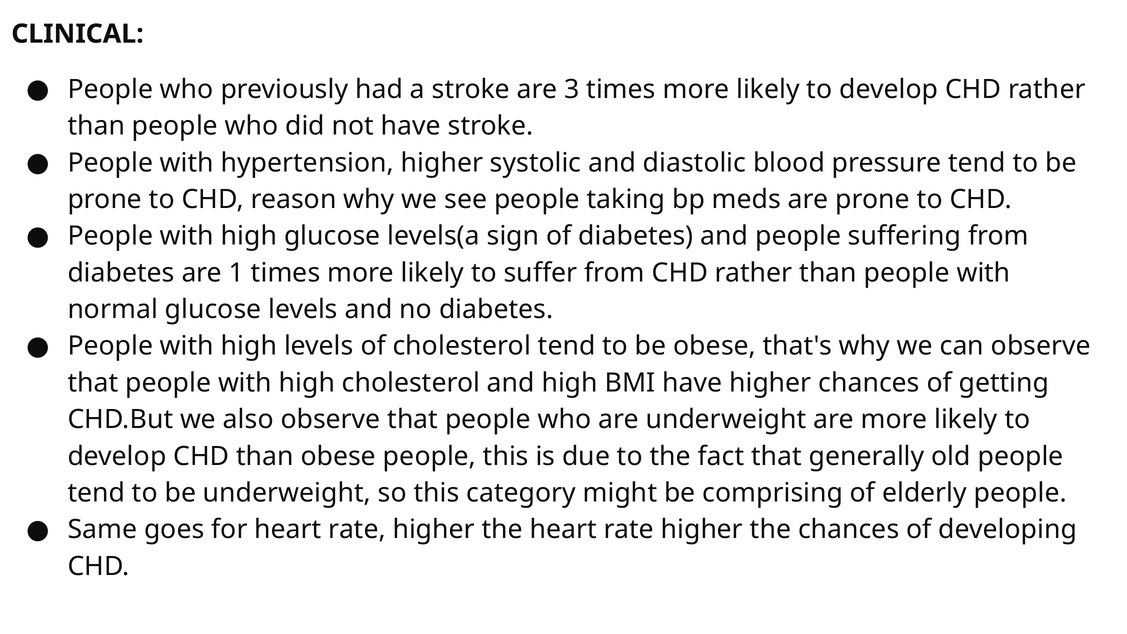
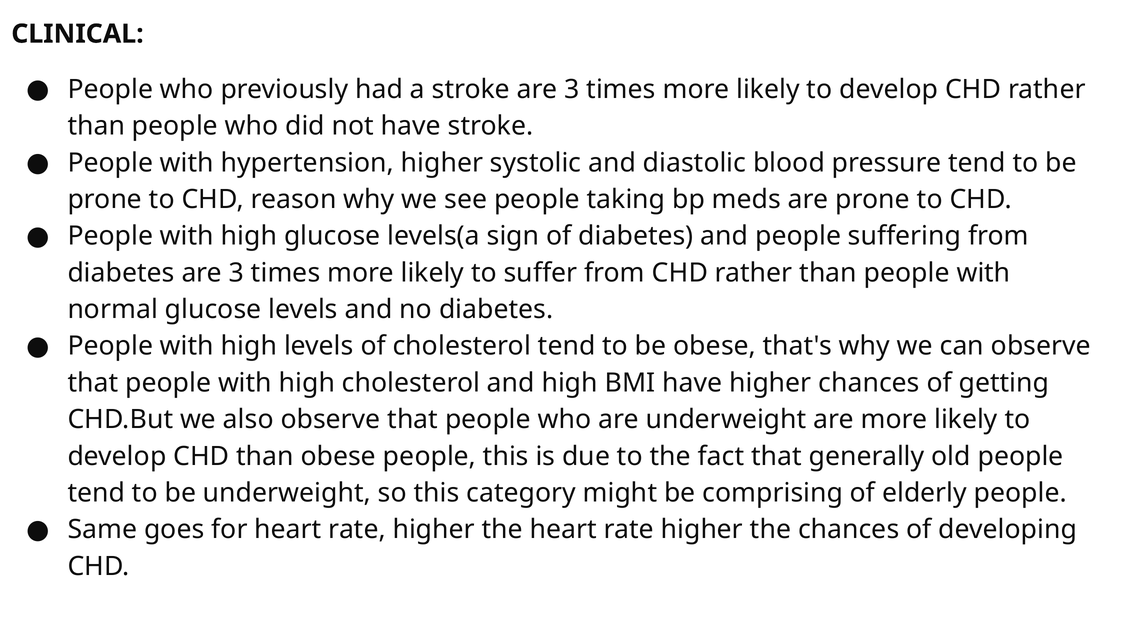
diabetes are 1: 1 -> 3
